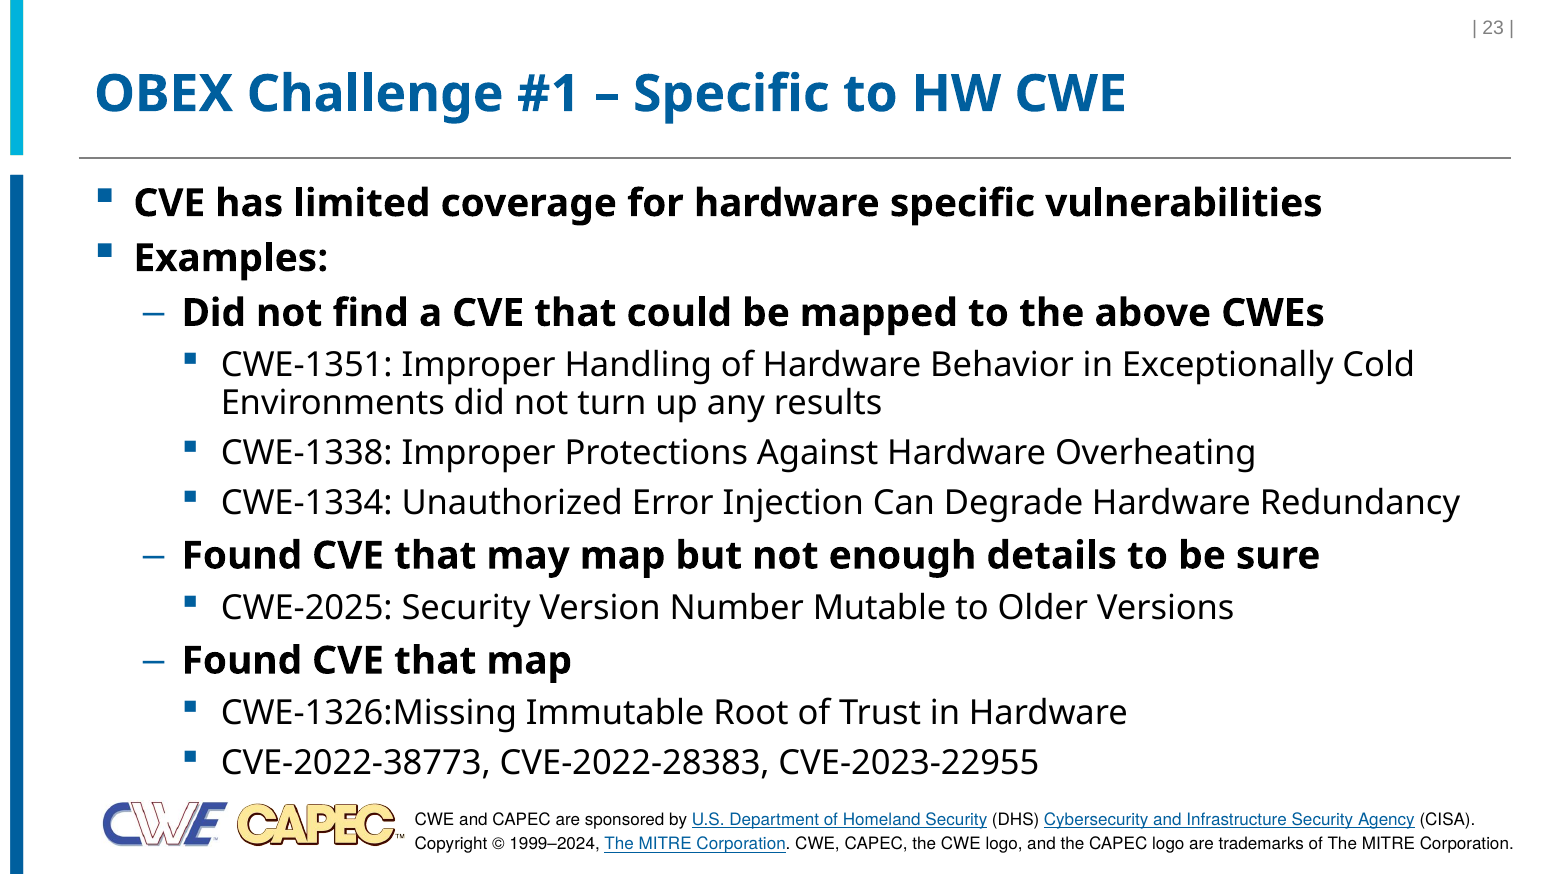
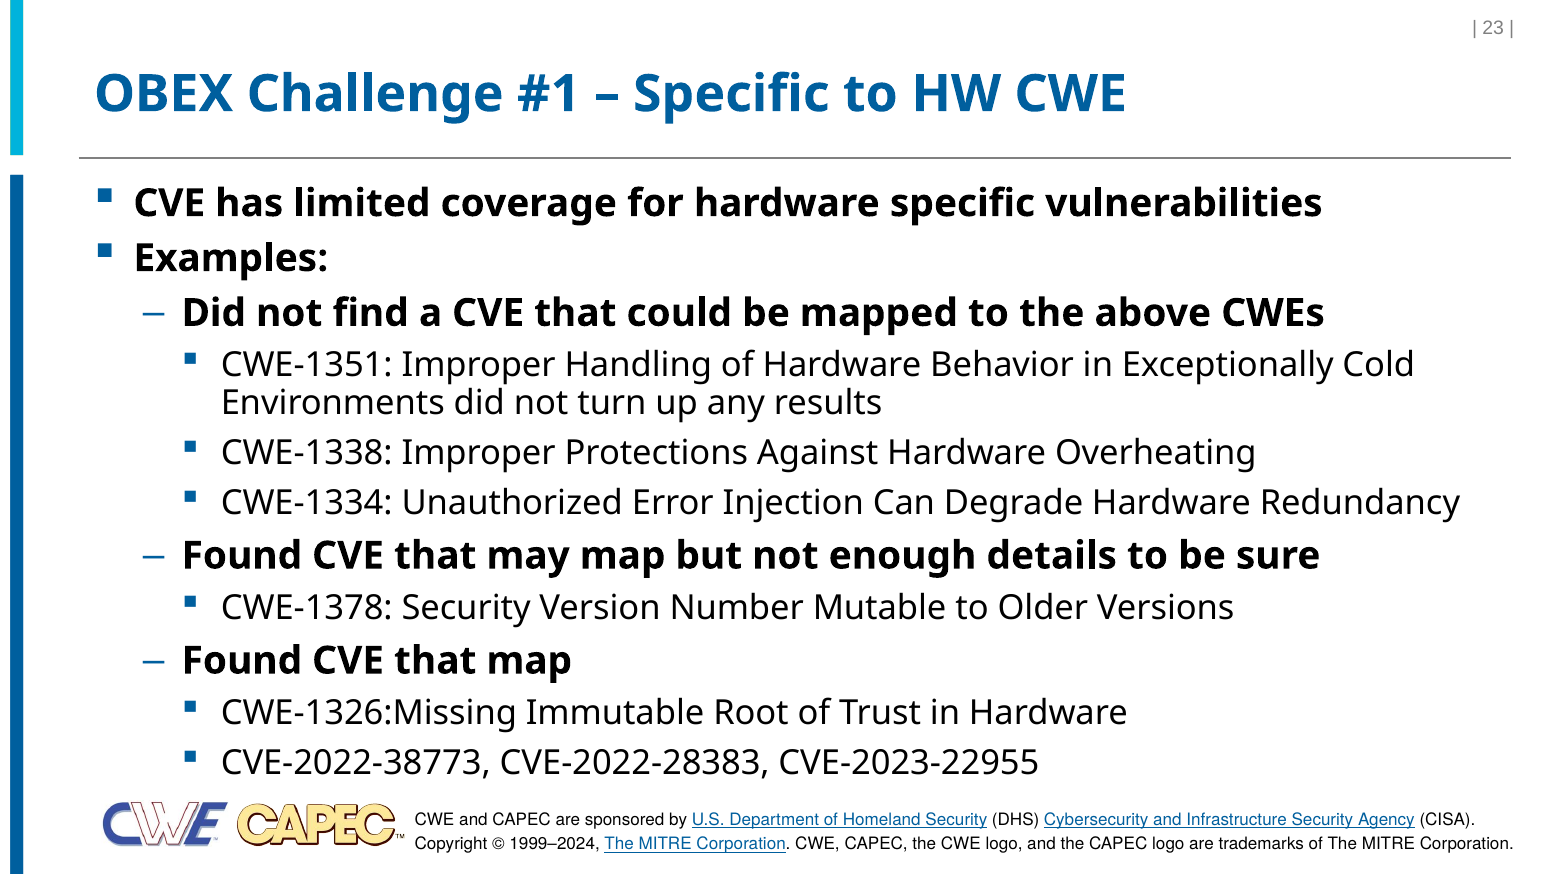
CWE-2025: CWE-2025 -> CWE-1378
